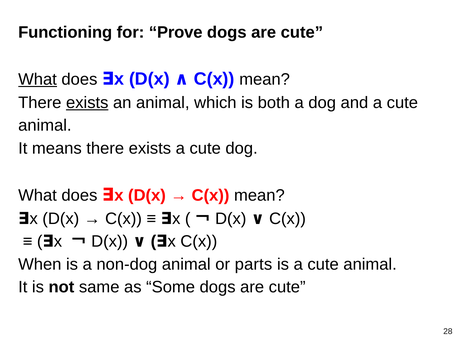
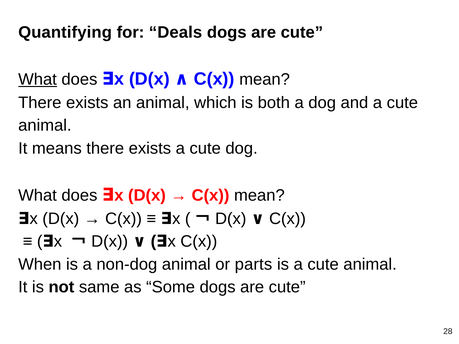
Functioning: Functioning -> Quantifying
Prove: Prove -> Deals
exists at (87, 103) underline: present -> none
